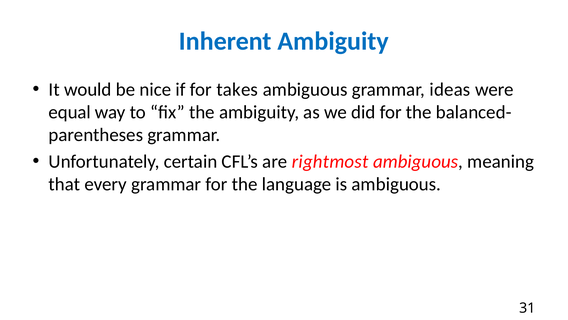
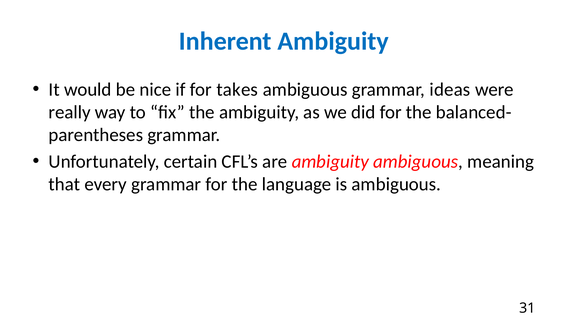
equal: equal -> really
are rightmost: rightmost -> ambiguity
